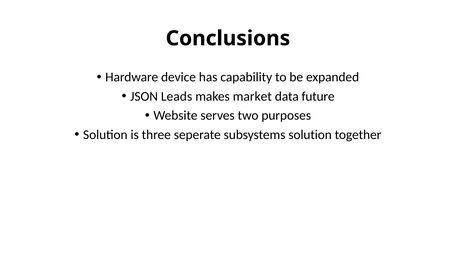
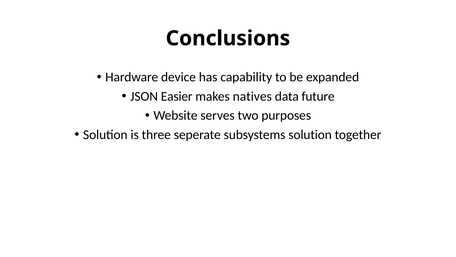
Leads: Leads -> Easier
market: market -> natives
